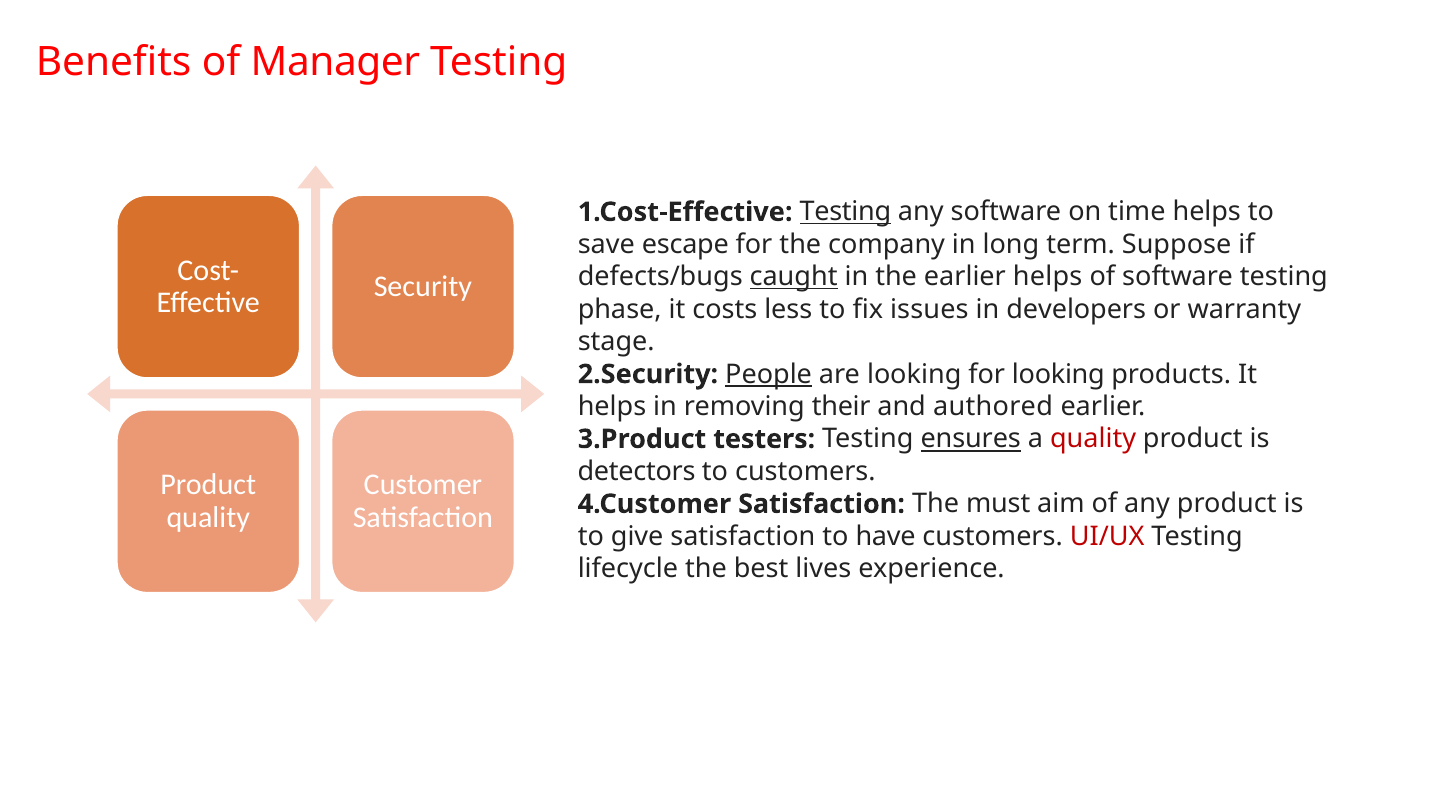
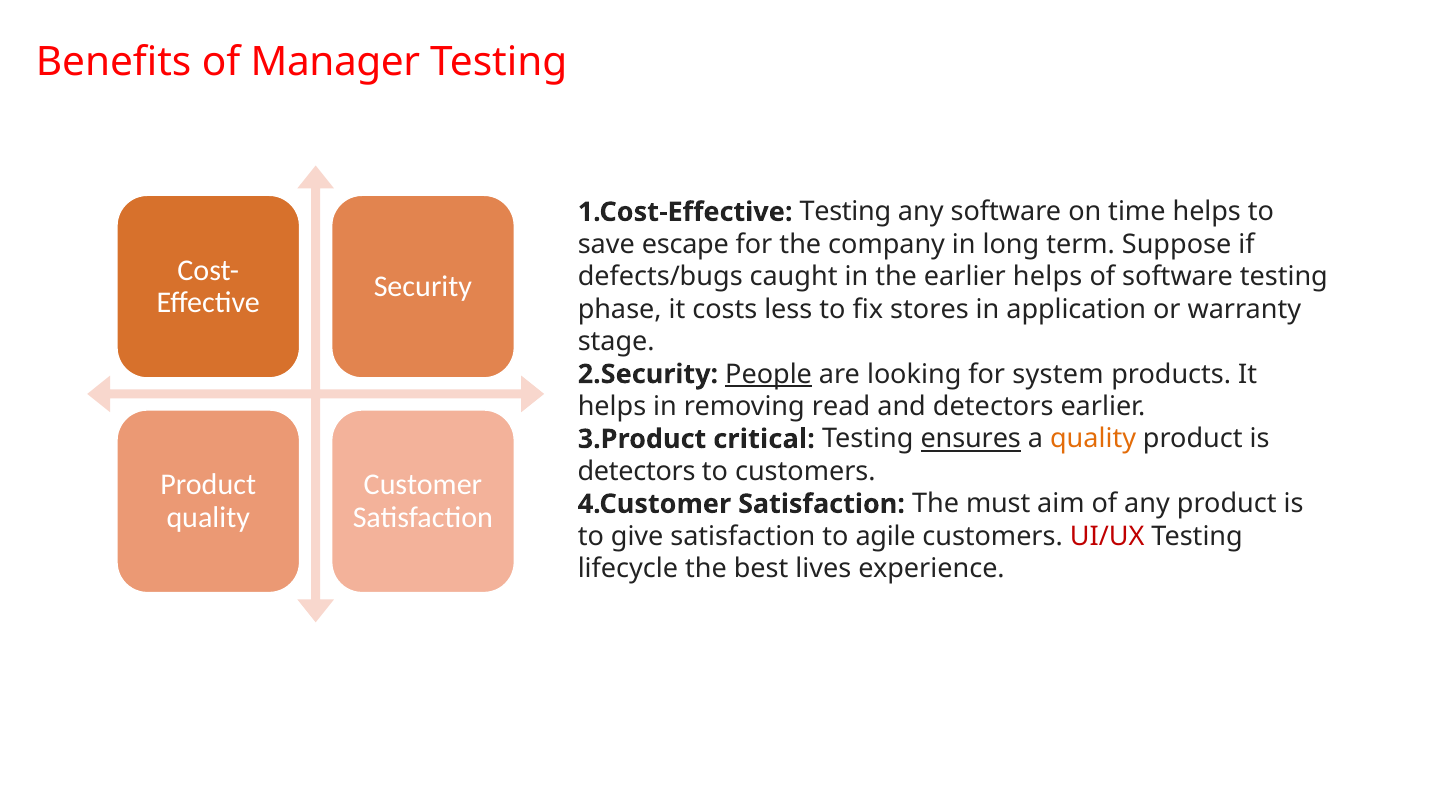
Testing at (845, 212) underline: present -> none
caught underline: present -> none
issues: issues -> stores
developers: developers -> application
for looking: looking -> system
their: their -> read
and authored: authored -> detectors
testers: testers -> critical
quality at (1093, 439) colour: red -> orange
have: have -> agile
